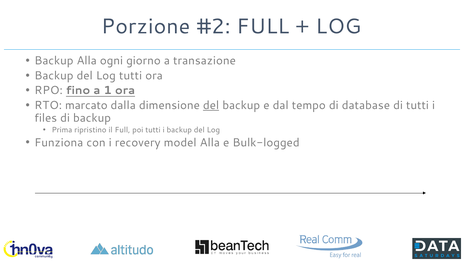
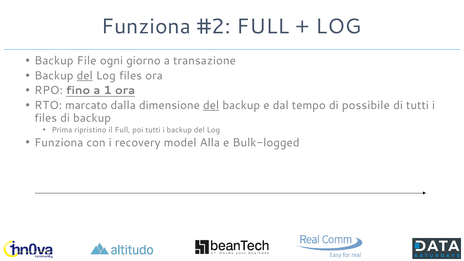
Porzione at (146, 26): Porzione -> Funziona
Backup Alla: Alla -> File
del at (85, 76) underline: none -> present
Log tutti: tutti -> files
database: database -> possibile
